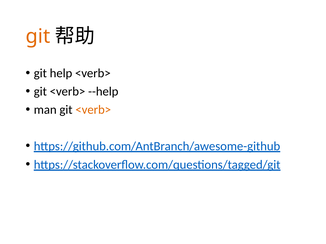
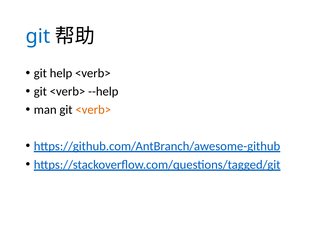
git at (38, 37) colour: orange -> blue
